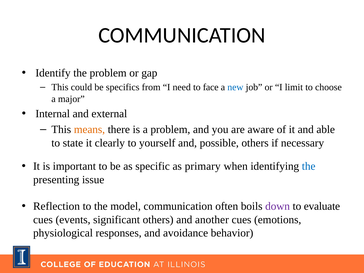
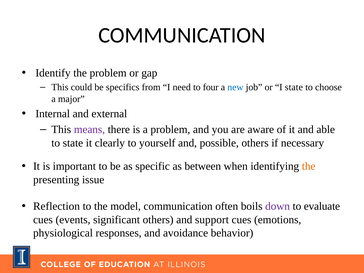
face: face -> four
I limit: limit -> state
means colour: orange -> purple
primary: primary -> between
the at (309, 166) colour: blue -> orange
another: another -> support
